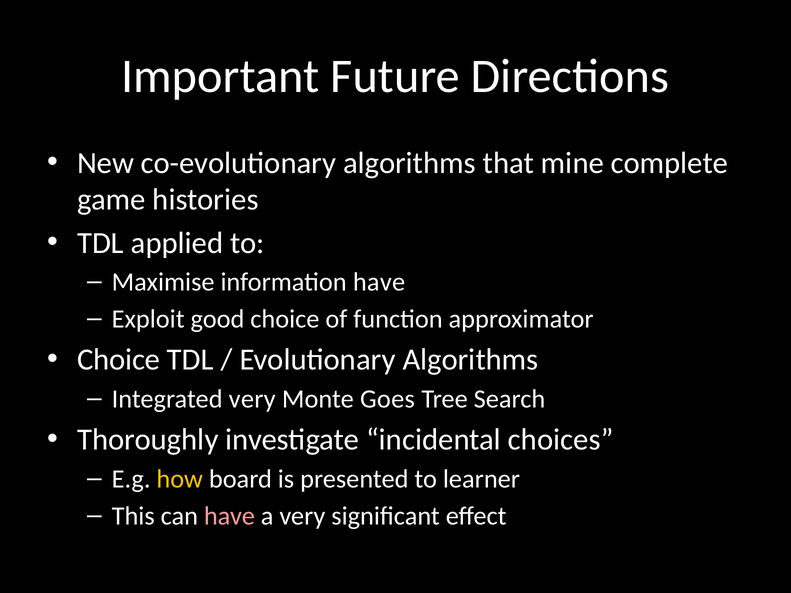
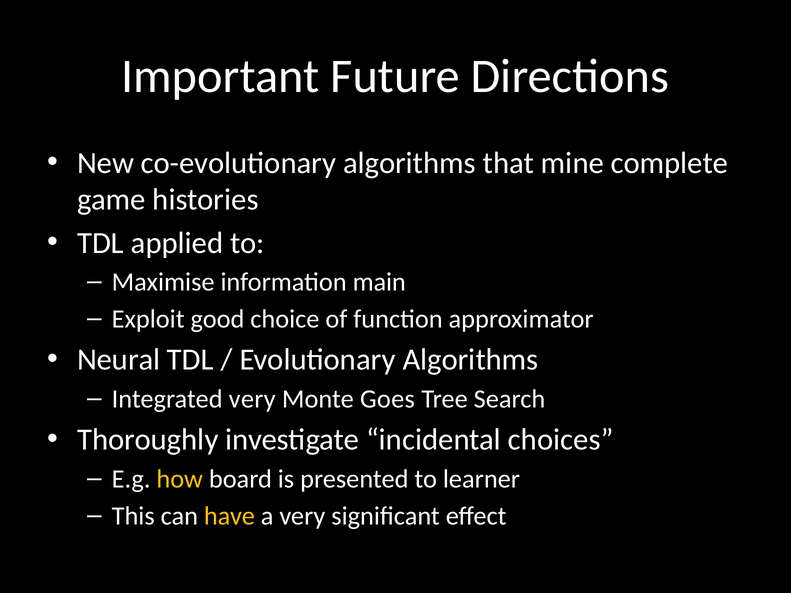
information have: have -> main
Choice at (119, 360): Choice -> Neural
have at (229, 516) colour: pink -> yellow
